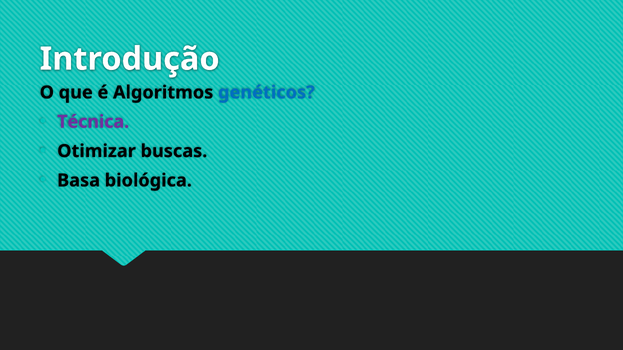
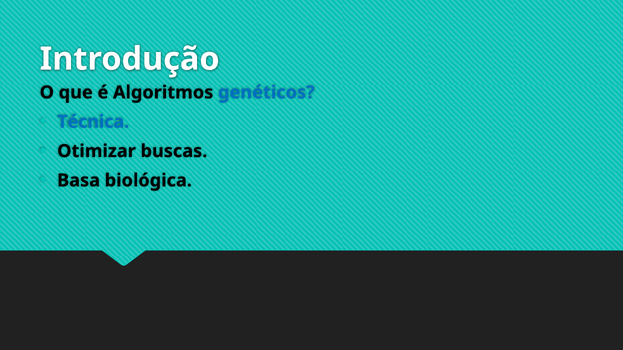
Técnica colour: purple -> blue
